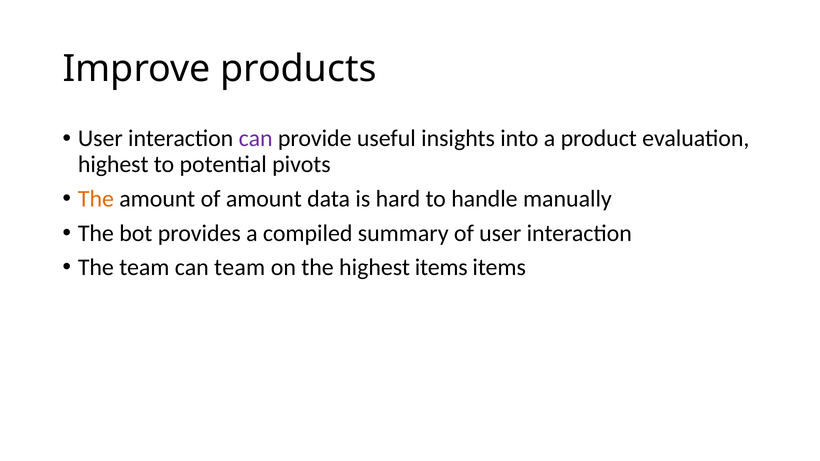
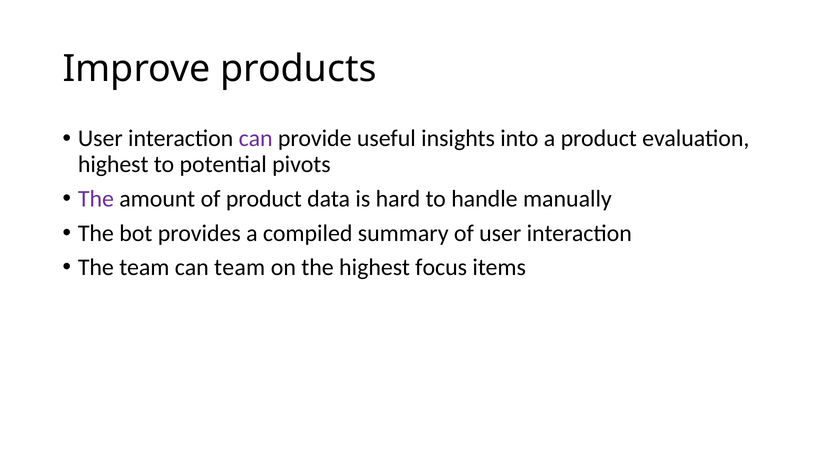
The at (96, 199) colour: orange -> purple
of amount: amount -> product
highest items: items -> focus
